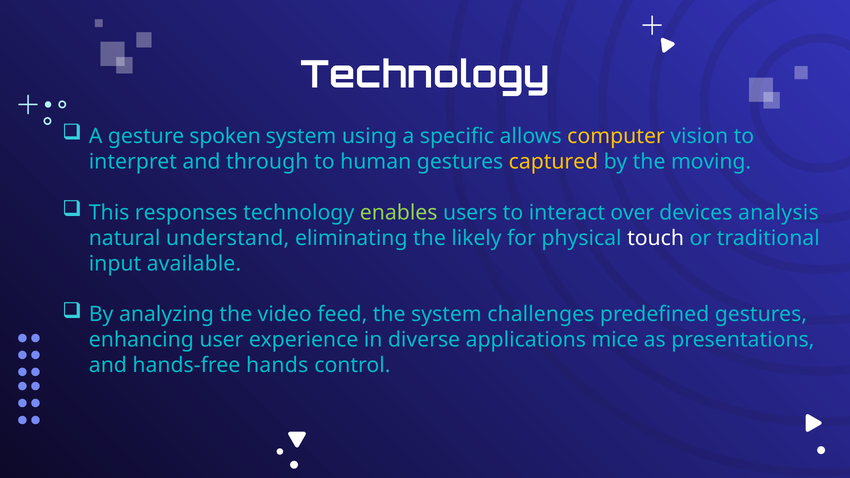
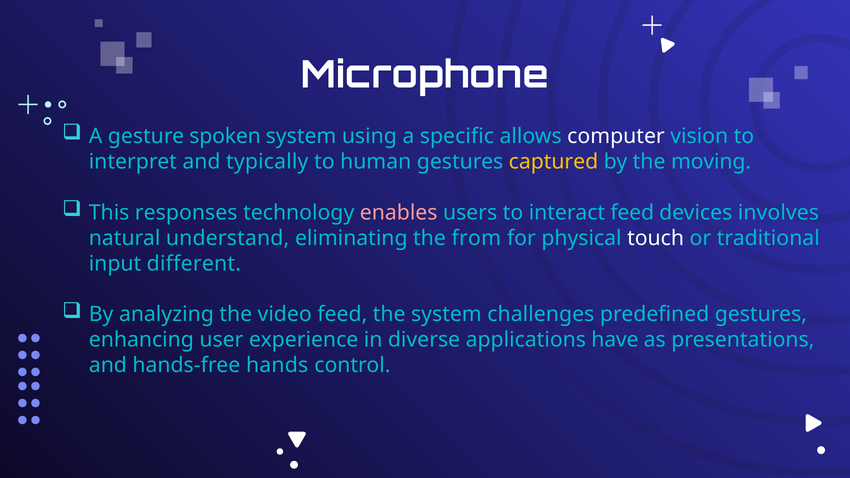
Technology at (425, 75): Technology -> Microphone
computer colour: yellow -> white
through: through -> typically
enables colour: light green -> pink
interact over: over -> feed
analysis: analysis -> involves
likely: likely -> from
available: available -> different
mice: mice -> have
